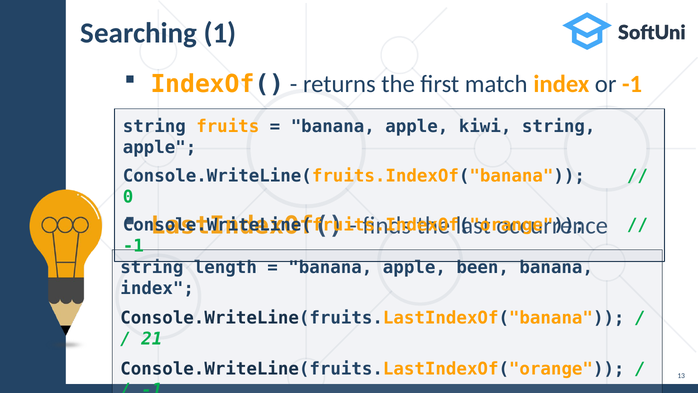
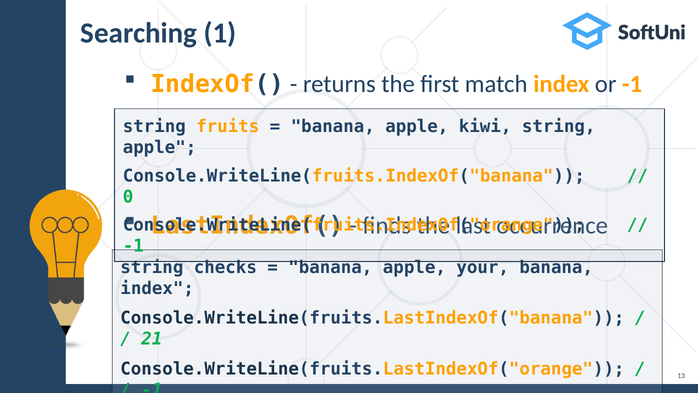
length: length -> checks
been: been -> your
